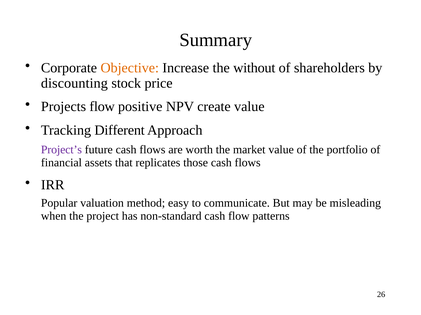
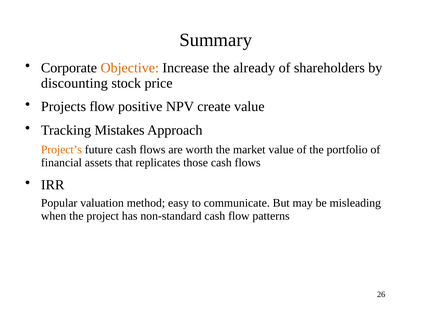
without: without -> already
Different: Different -> Mistakes
Project’s colour: purple -> orange
